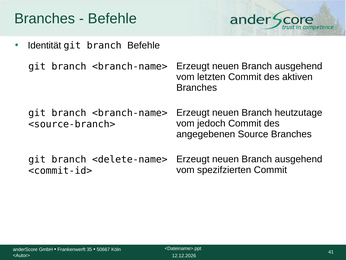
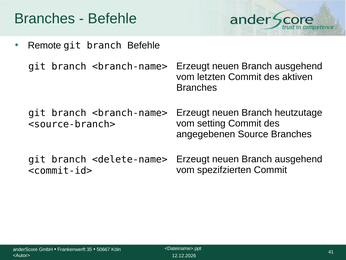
Identität: Identität -> Remote
jedoch: jedoch -> setting
